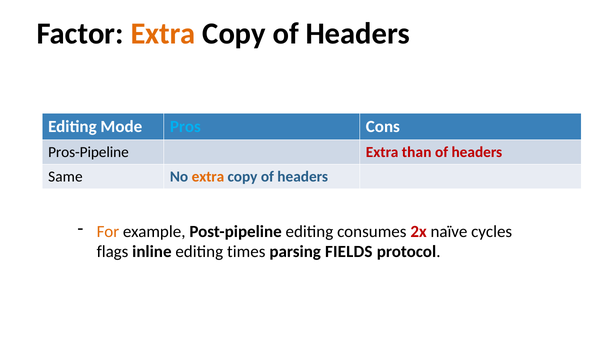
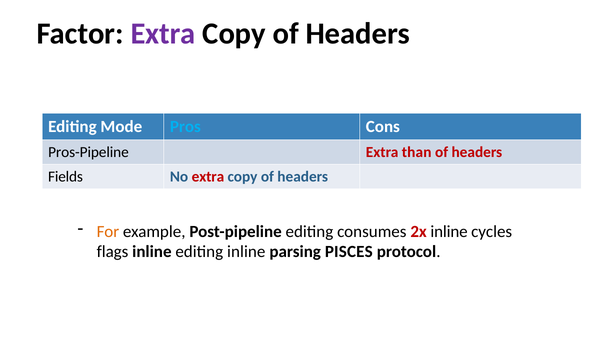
Extra at (163, 34) colour: orange -> purple
Same: Same -> Fields
extra at (208, 177) colour: orange -> red
2x naïve: naïve -> inline
editing times: times -> inline
FIELDS: FIELDS -> PISCES
